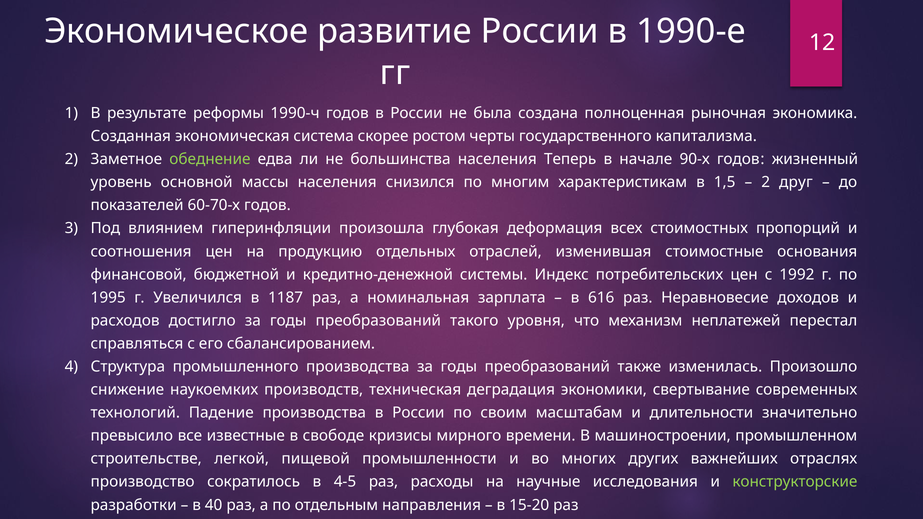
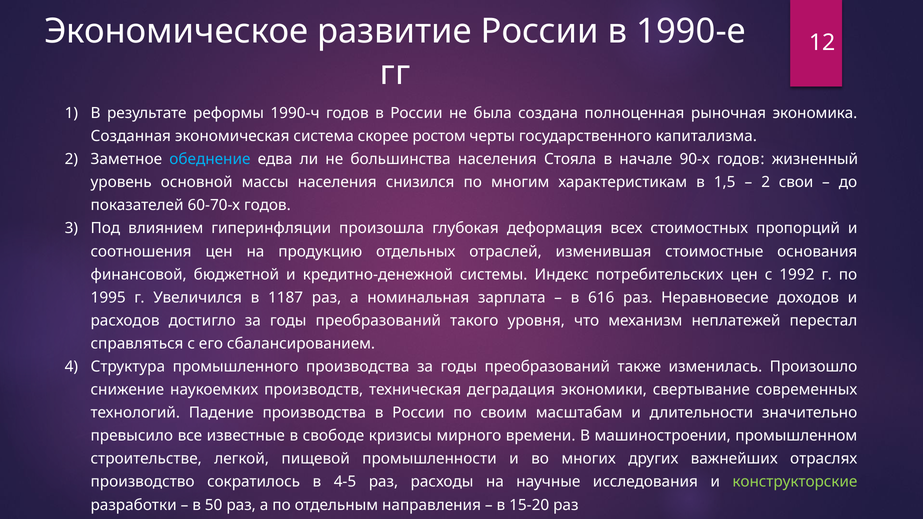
обеднение colour: light green -> light blue
Теперь: Теперь -> Стояла
друг: друг -> свои
40: 40 -> 50
